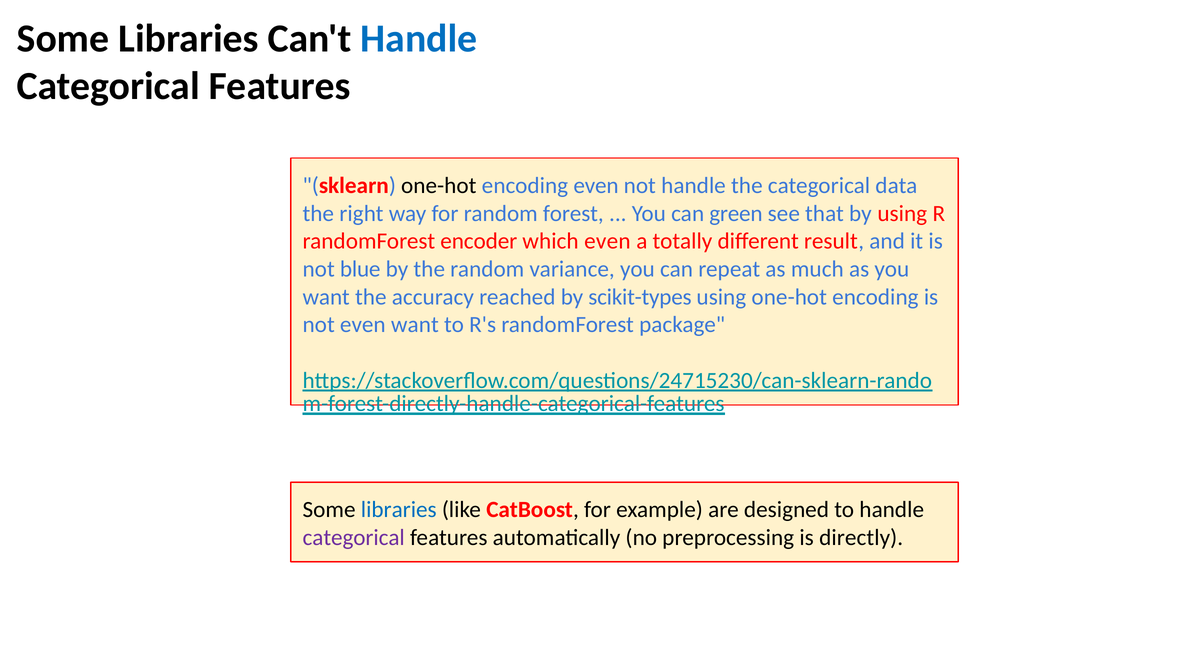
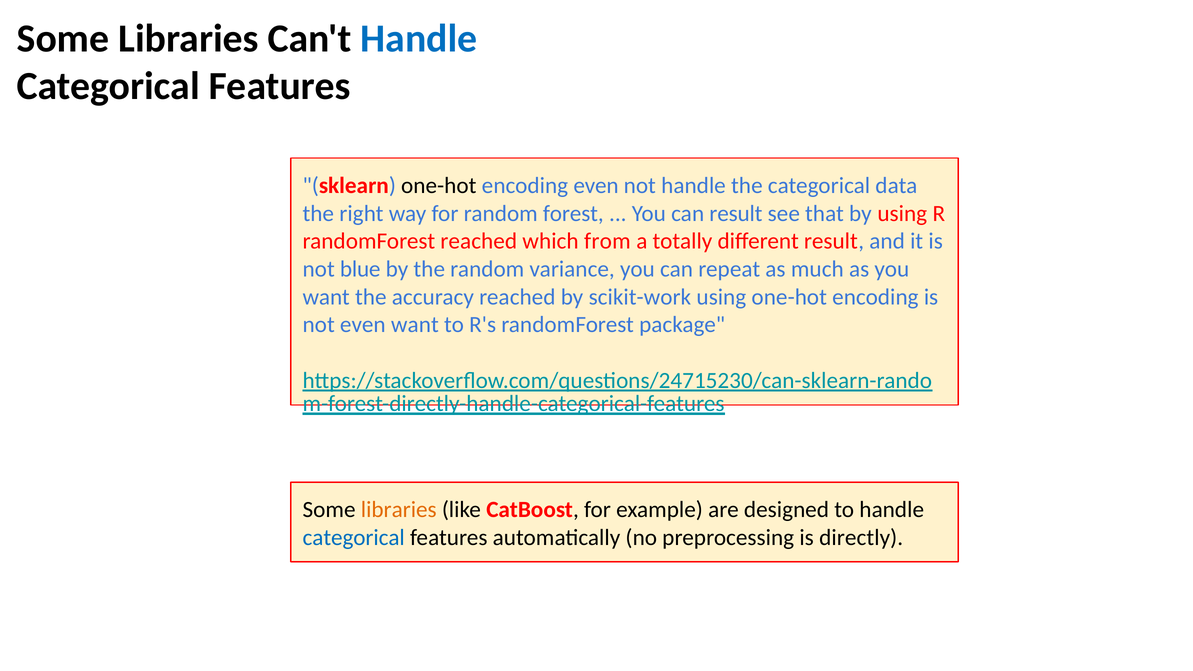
can green: green -> result
randomForest encoder: encoder -> reached
which even: even -> from
scikit-types: scikit-types -> scikit-work
libraries at (399, 510) colour: blue -> orange
categorical at (354, 538) colour: purple -> blue
